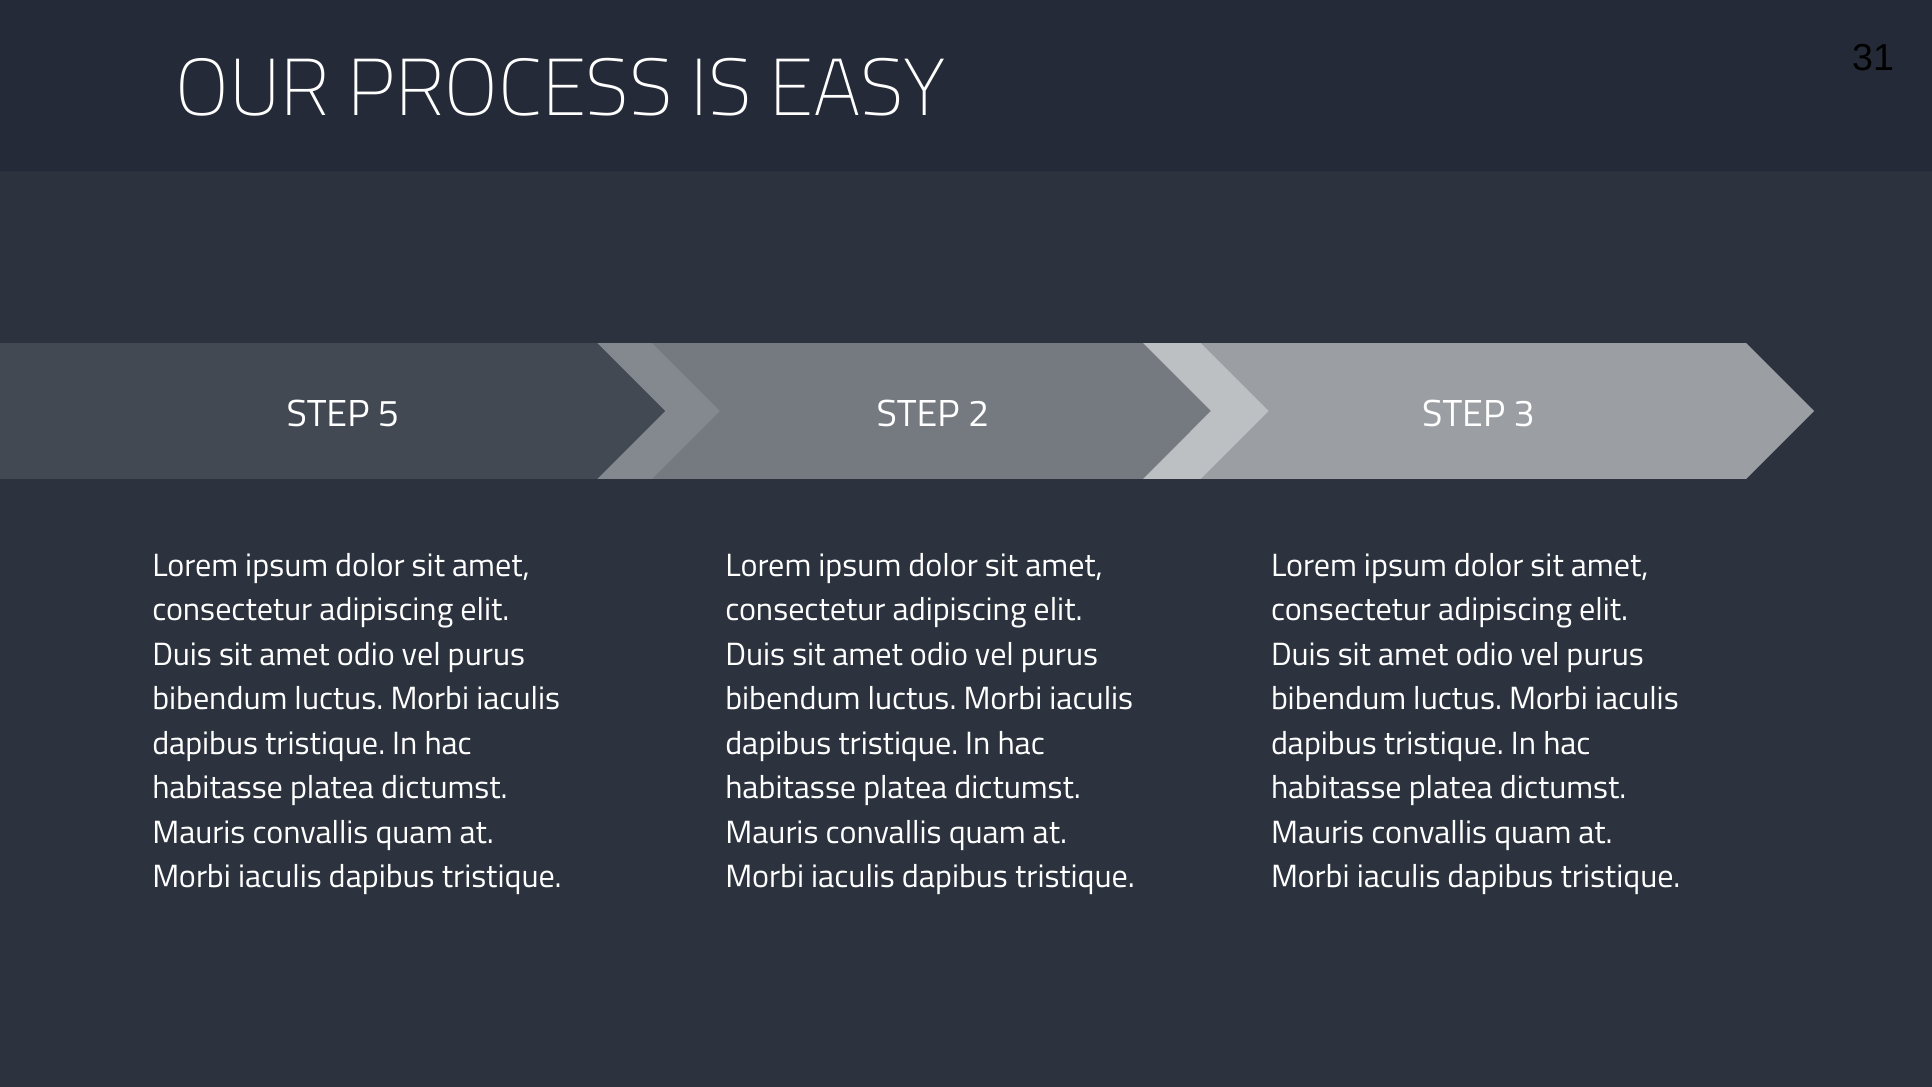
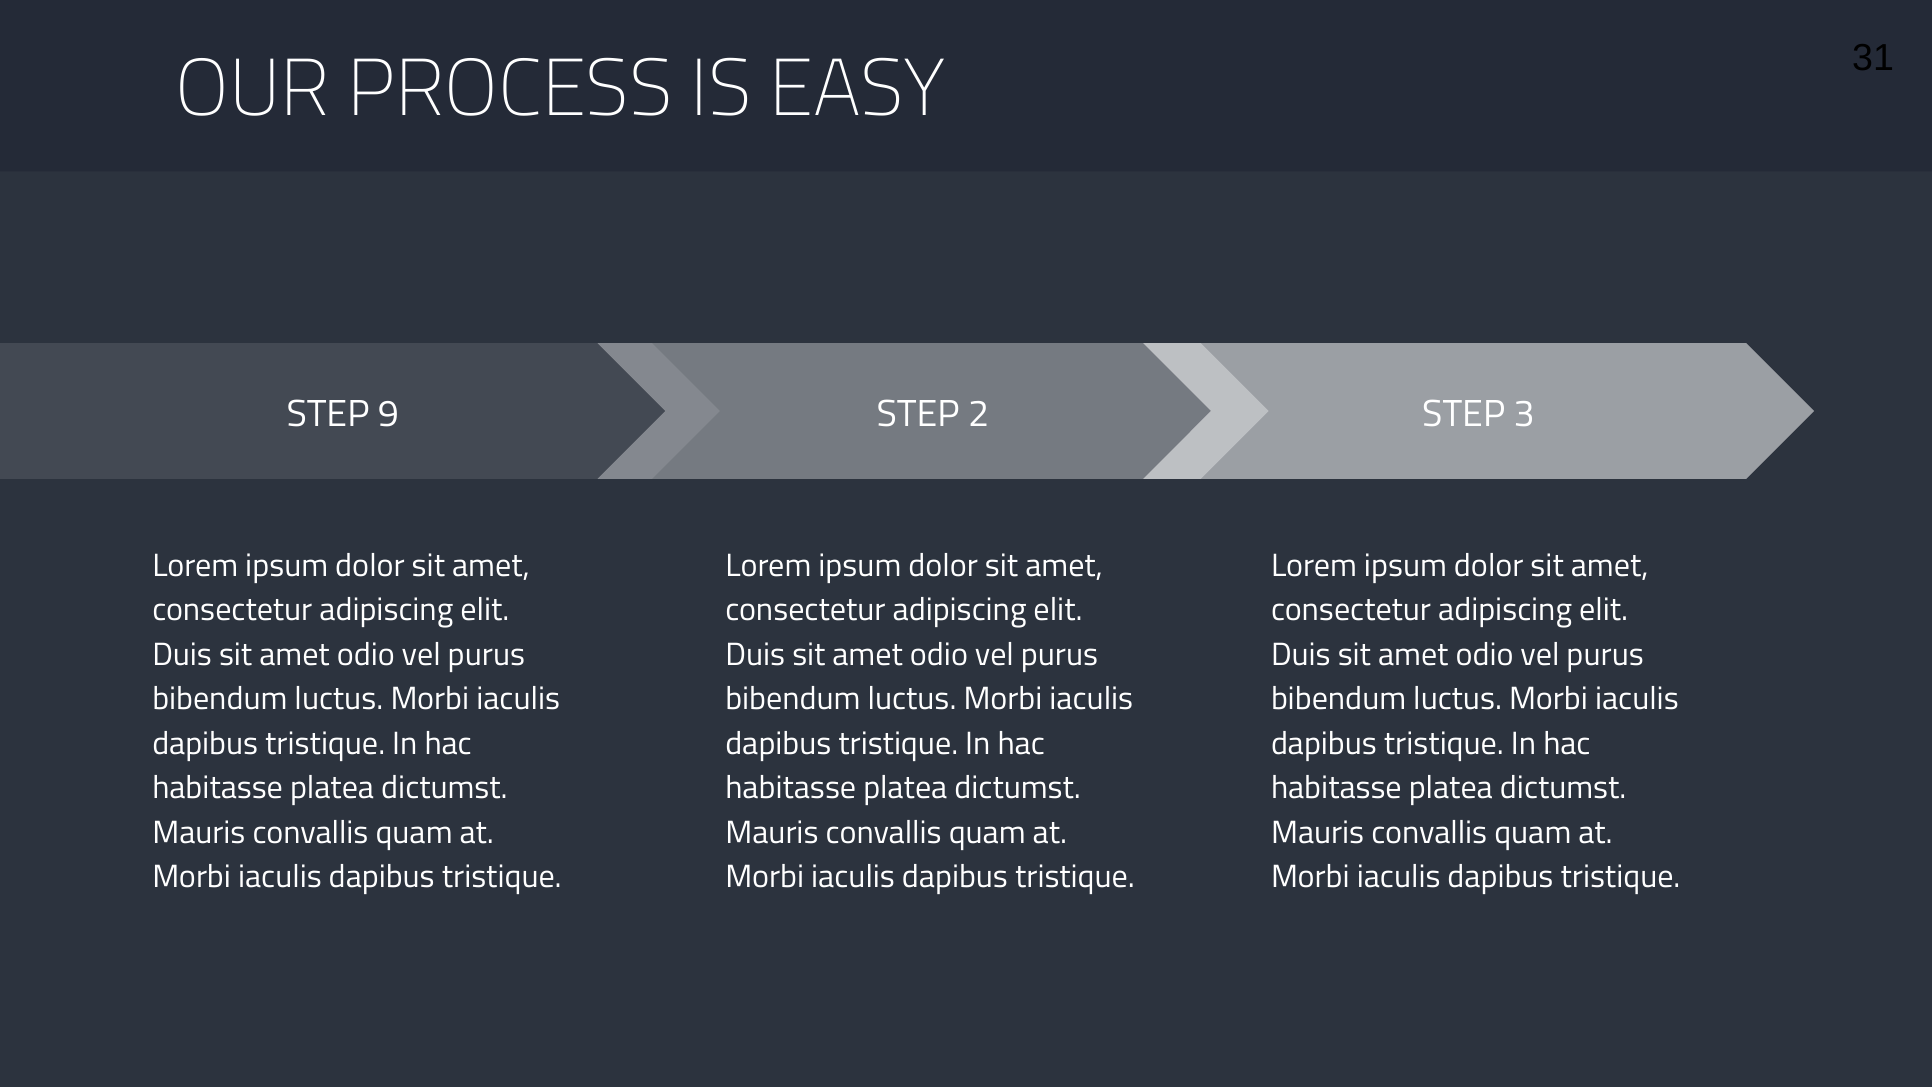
5: 5 -> 9
